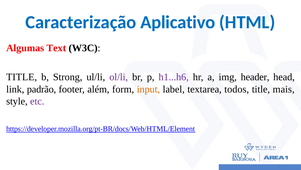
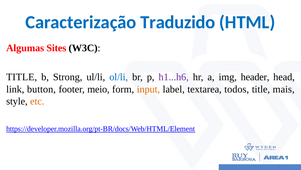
Aplicativo: Aplicativo -> Traduzido
Text: Text -> Sites
ol/li colour: purple -> blue
padrão: padrão -> button
além: além -> meio
etc colour: purple -> orange
